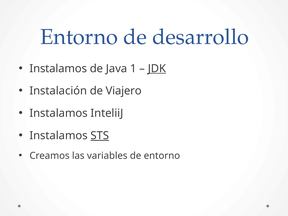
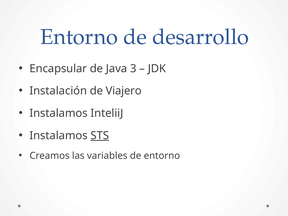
Instalamos at (58, 69): Instalamos -> Encapsular
1: 1 -> 3
JDK underline: present -> none
